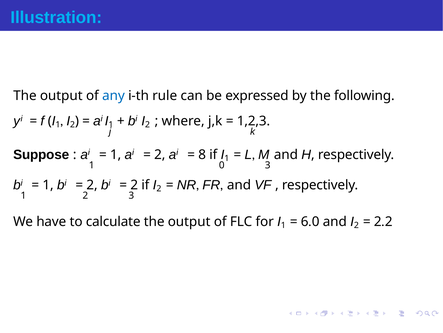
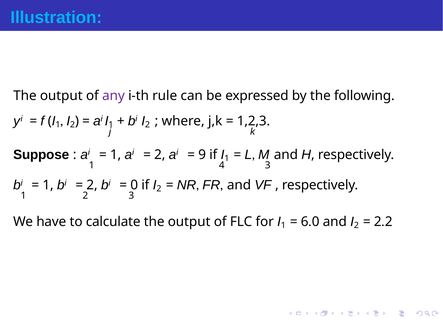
any colour: blue -> purple
8: 8 -> 9
0: 0 -> 4
2 at (134, 185): 2 -> 0
